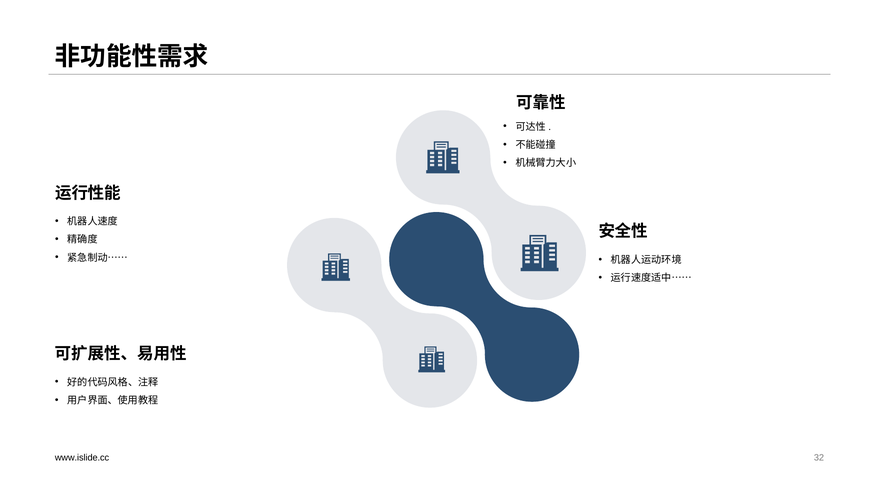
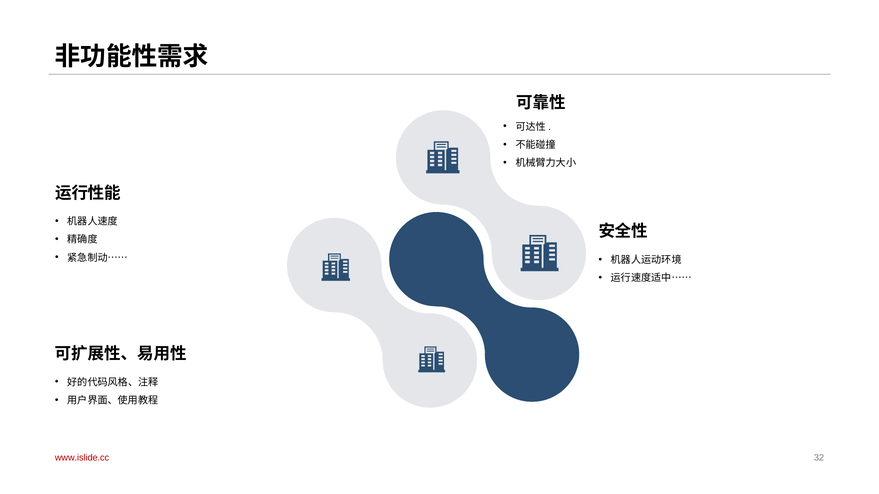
www.islide.cc colour: black -> red
